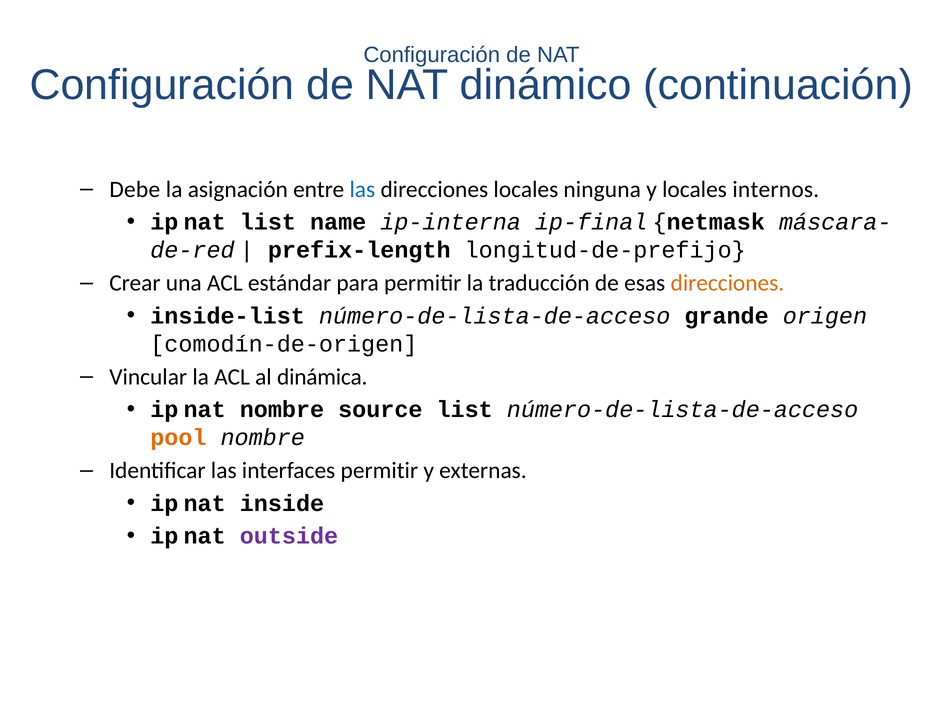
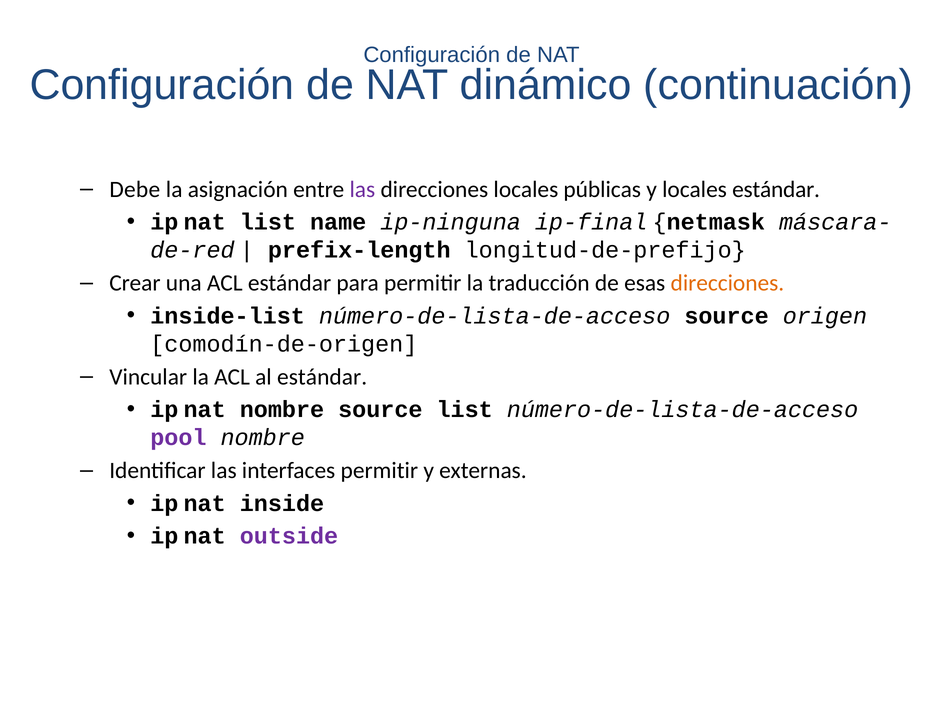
las at (362, 189) colour: blue -> purple
ninguna: ninguna -> públicas
locales internos: internos -> estándar
ip-interna: ip-interna -> ip-ninguna
número-de-lista-de-acceso grande: grande -> source
al dinámica: dinámica -> estándar
pool colour: orange -> purple
